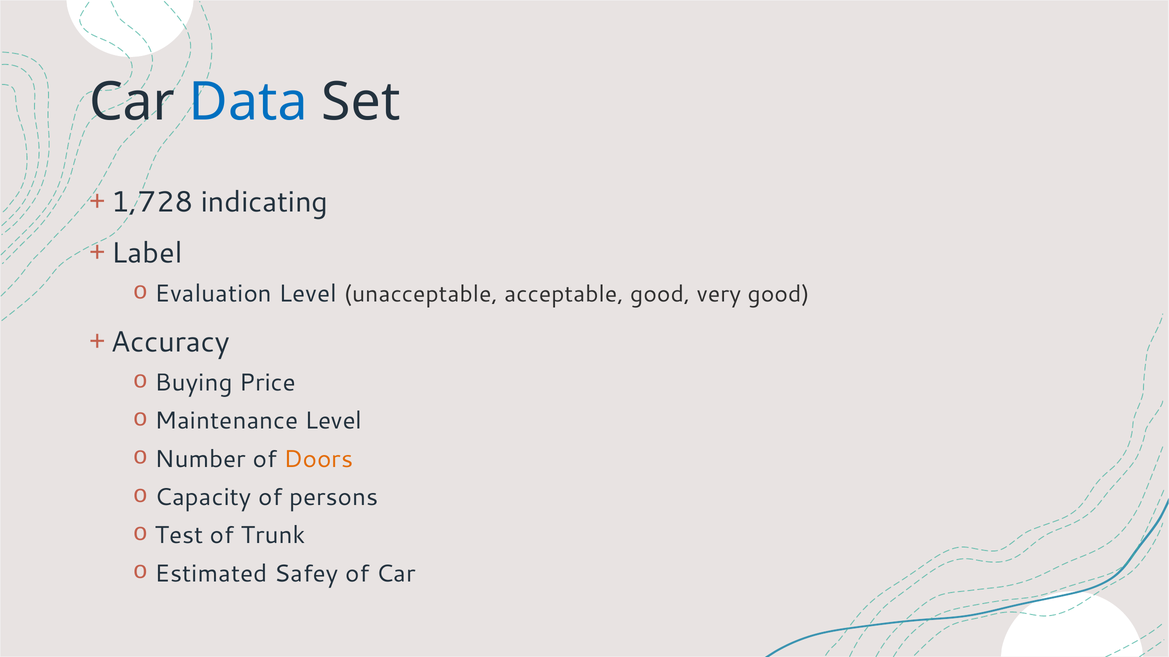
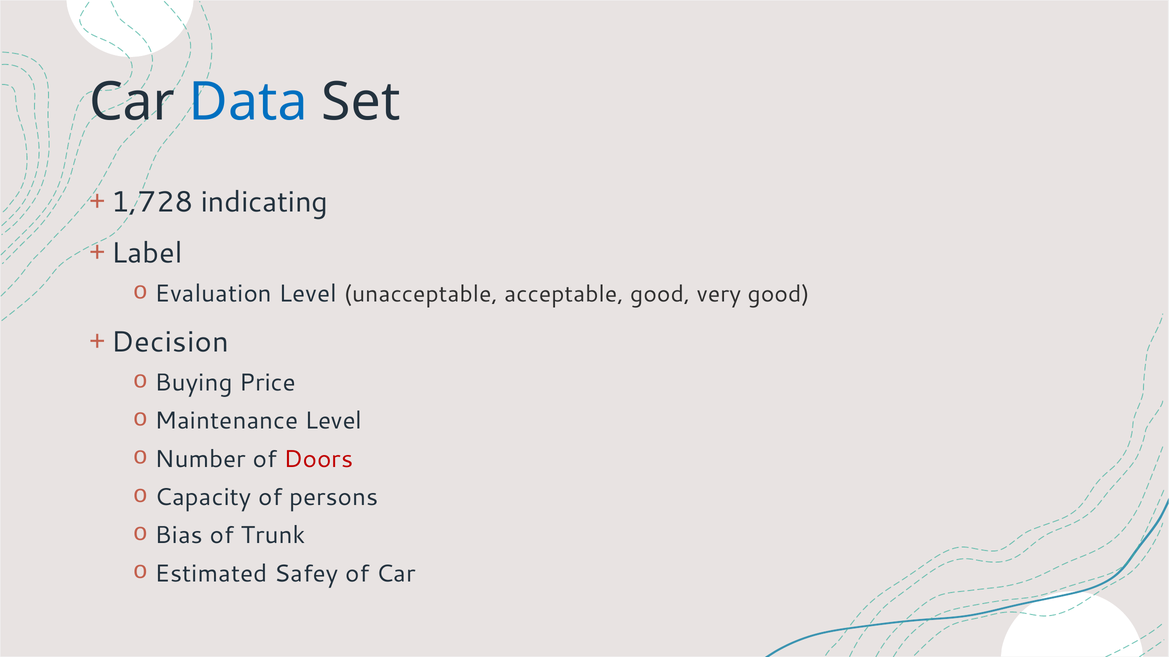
Accuracy: Accuracy -> Decision
Doors colour: orange -> red
Test: Test -> Bias
